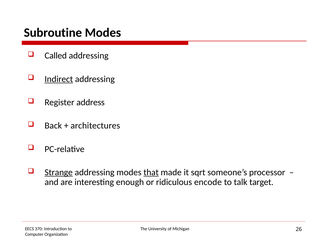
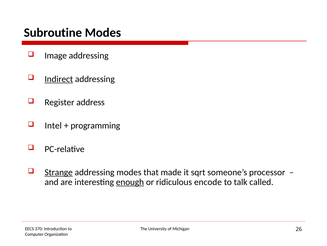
Called: Called -> Image
Back: Back -> Intel
architectures: architectures -> programming
that underline: present -> none
enough underline: none -> present
target: target -> called
